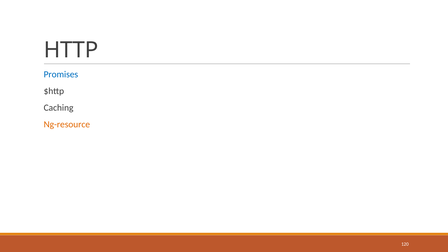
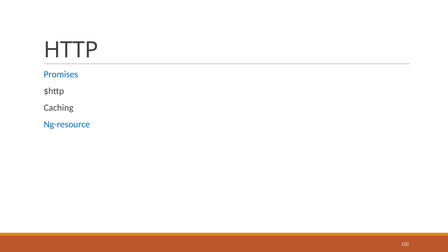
Ng-resource colour: orange -> blue
